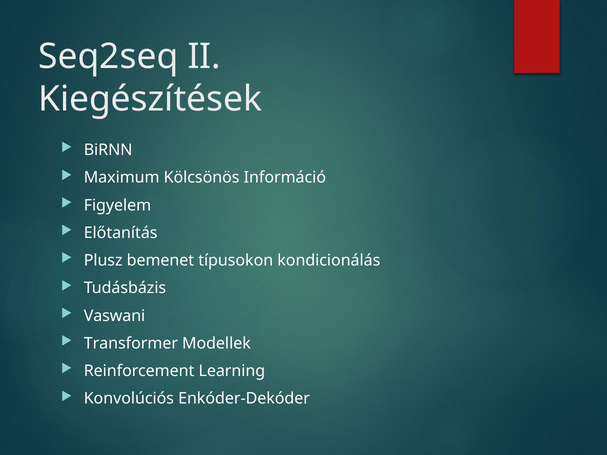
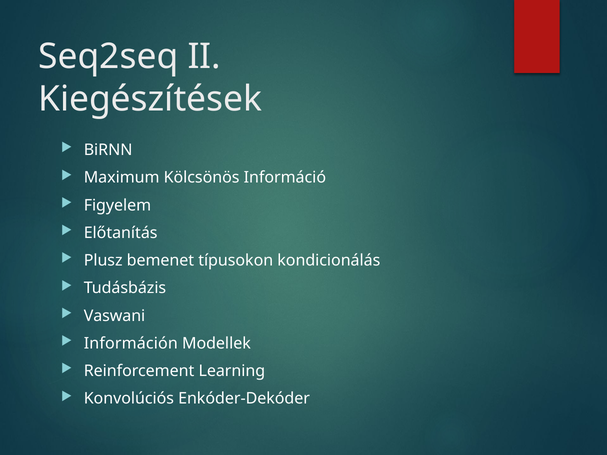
Transformer: Transformer -> Információn
